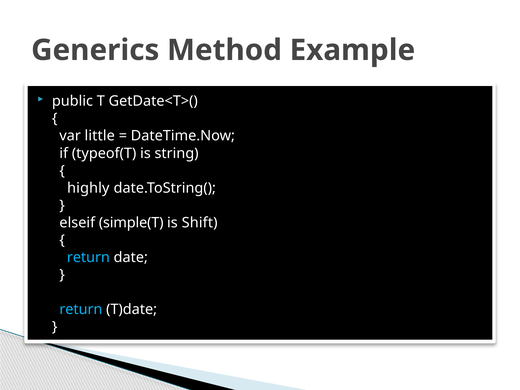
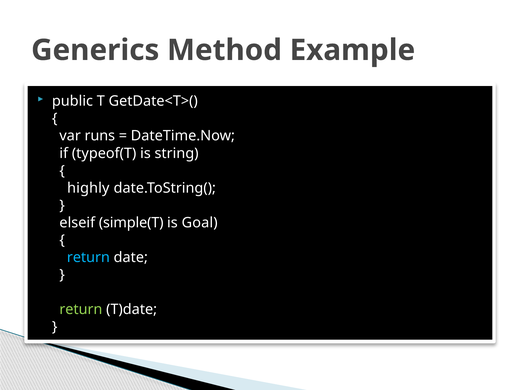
little: little -> runs
Shift: Shift -> Goal
return at (81, 309) colour: light blue -> light green
